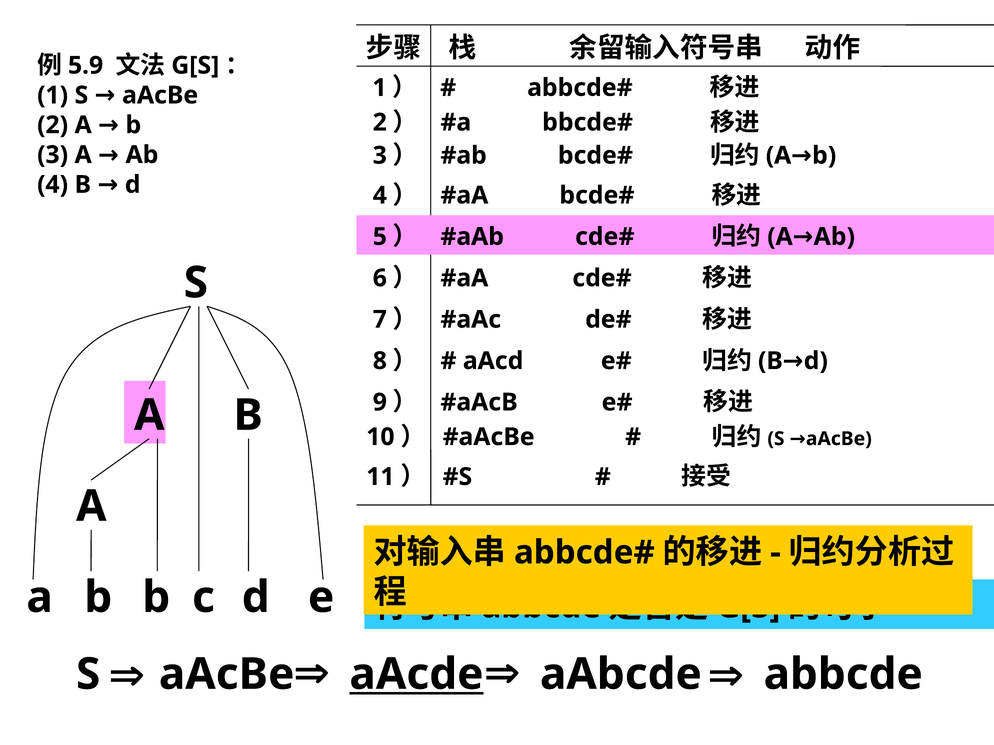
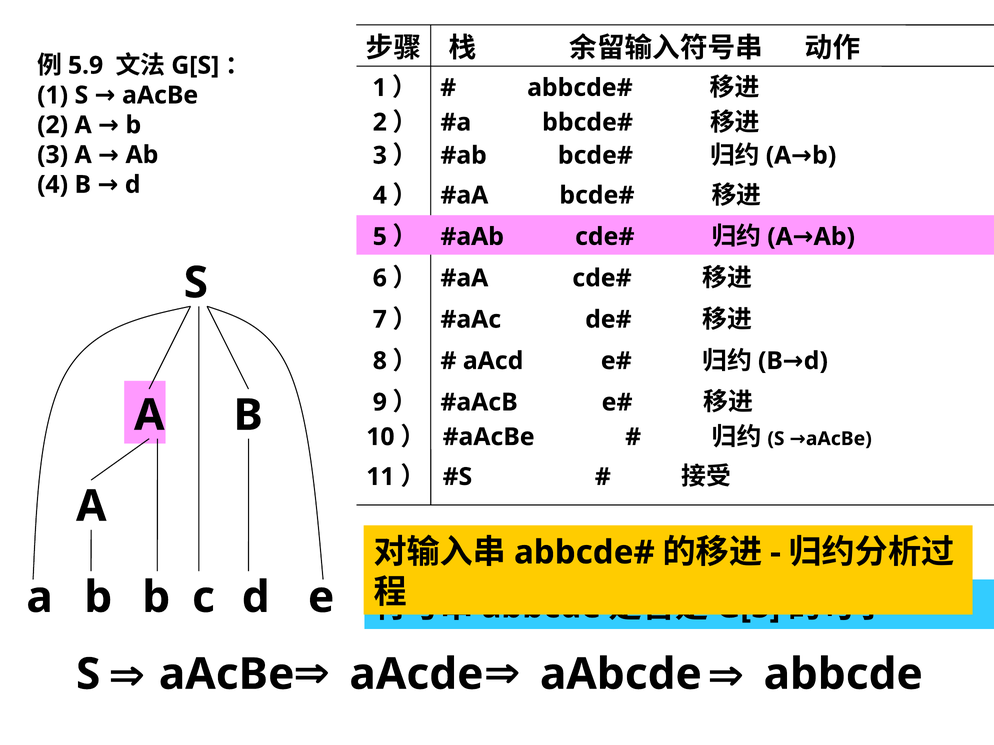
aAcde underline: present -> none
